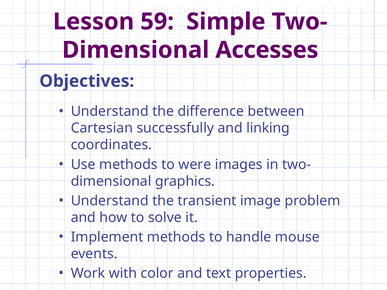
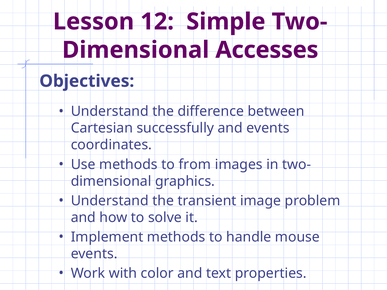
59: 59 -> 12
and linking: linking -> events
were: were -> from
